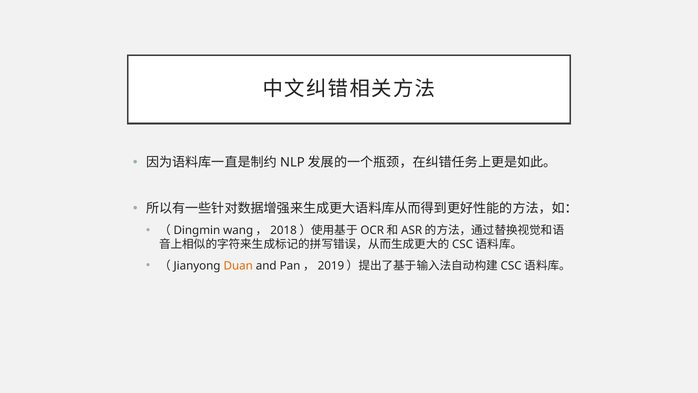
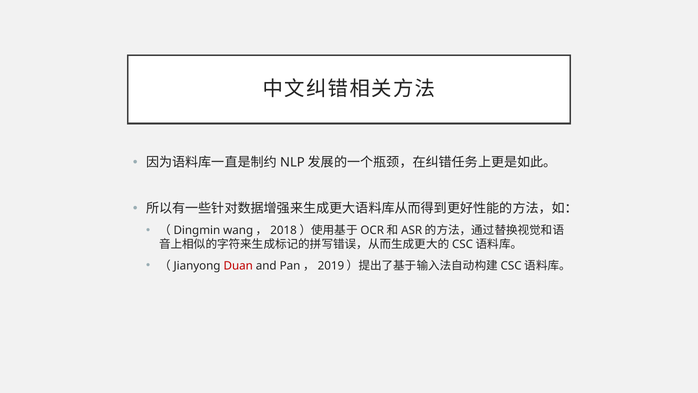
Duan colour: orange -> red
